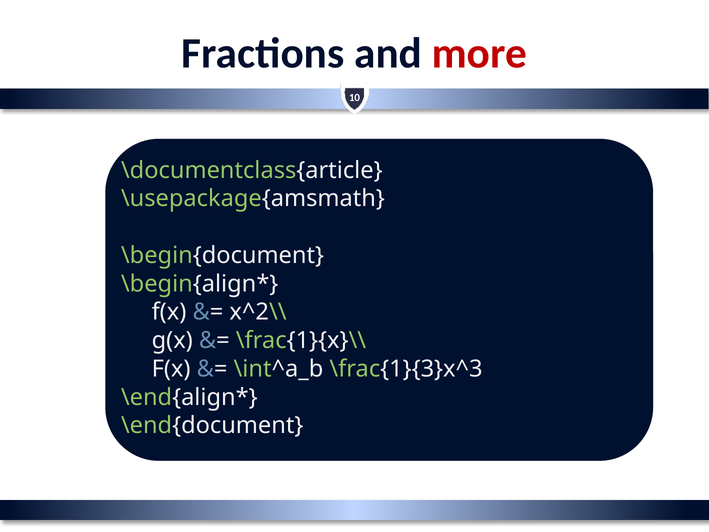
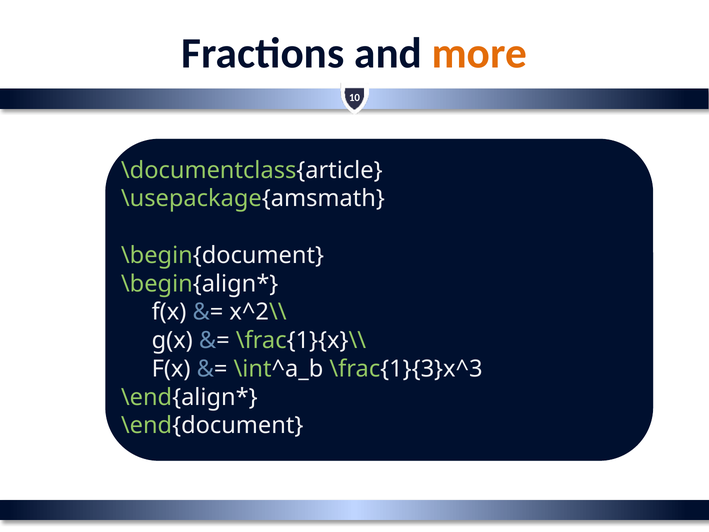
more colour: red -> orange
